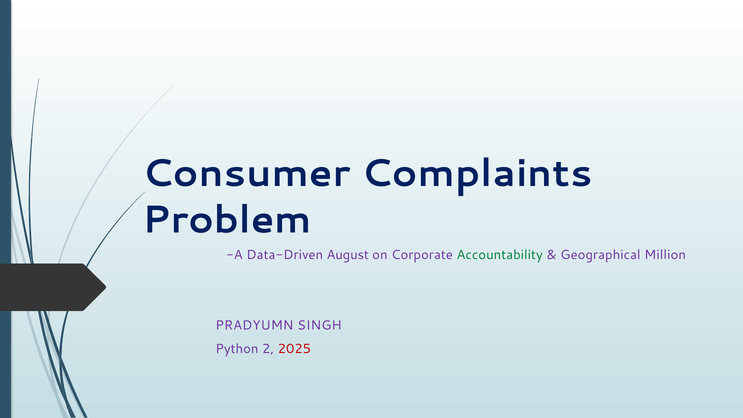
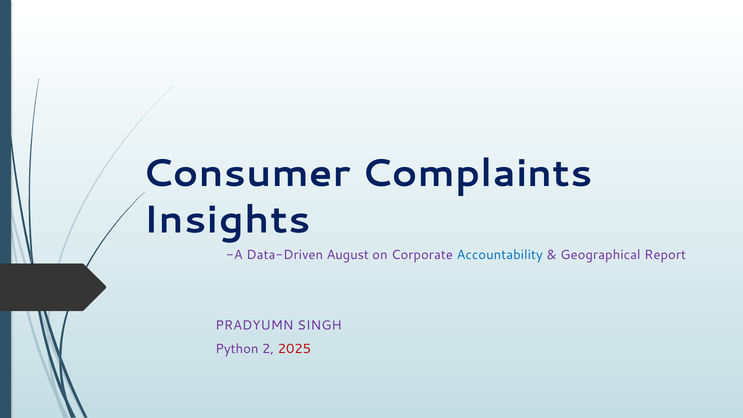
Problem: Problem -> Insights
Accountability colour: green -> blue
Million: Million -> Report
